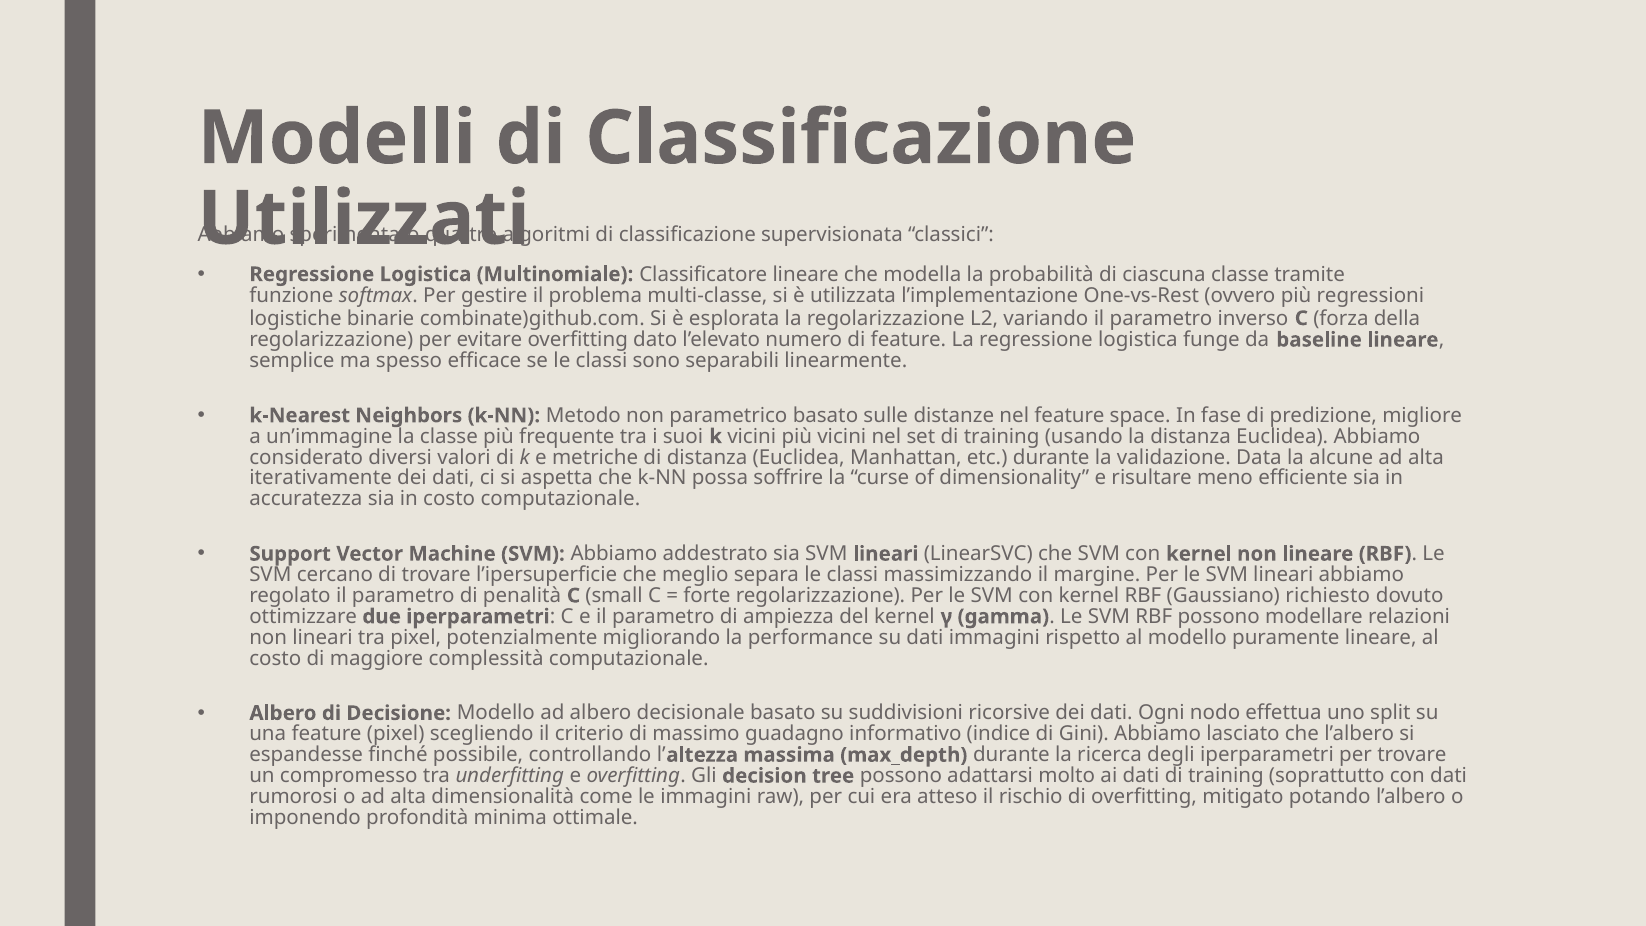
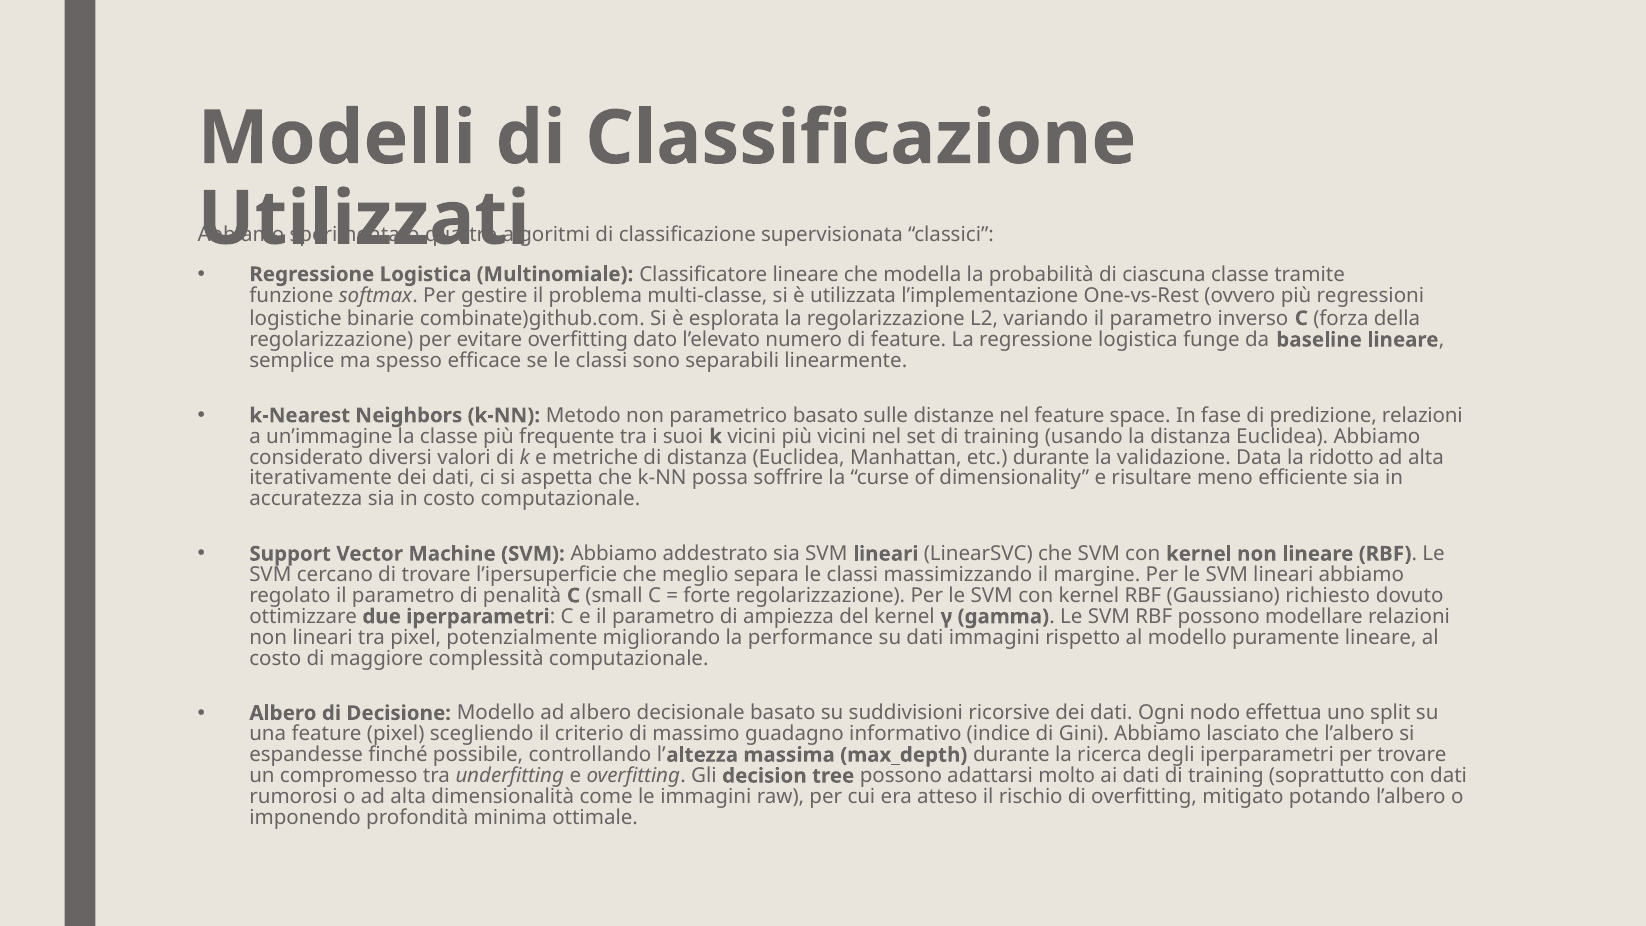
predizione migliore: migliore -> relazioni
alcune: alcune -> ridotto
